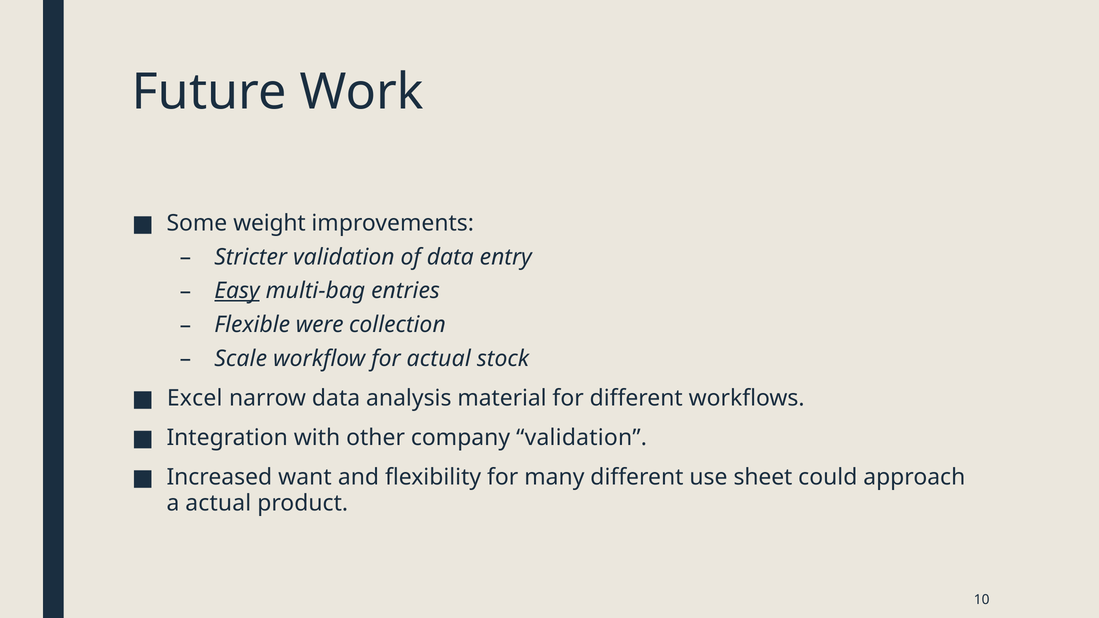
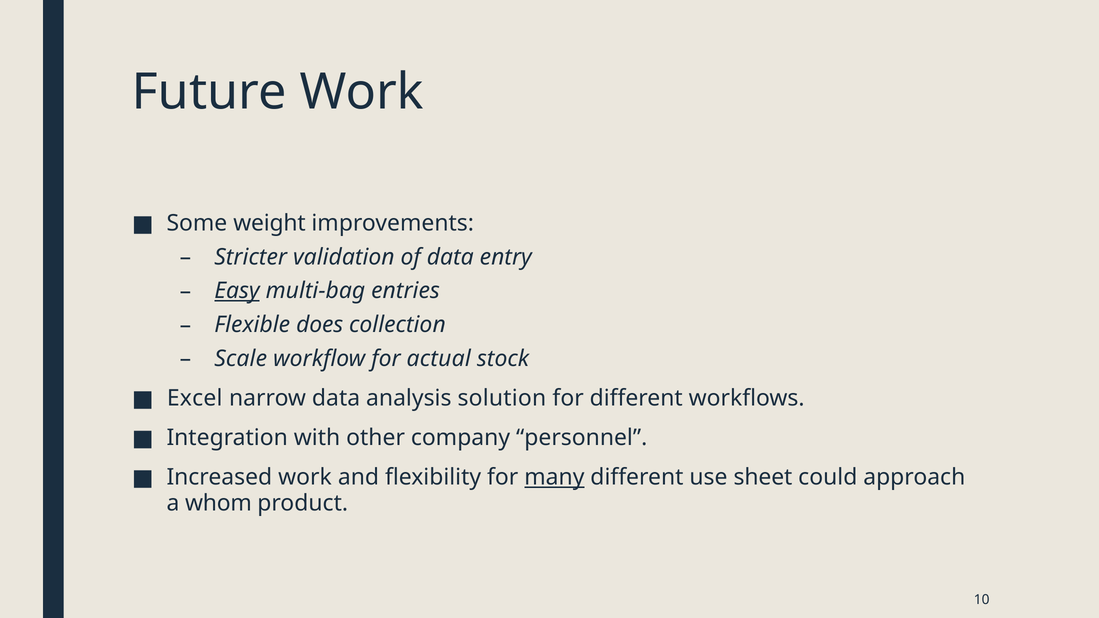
were: were -> does
material: material -> solution
company validation: validation -> personnel
Increased want: want -> work
many underline: none -> present
a actual: actual -> whom
